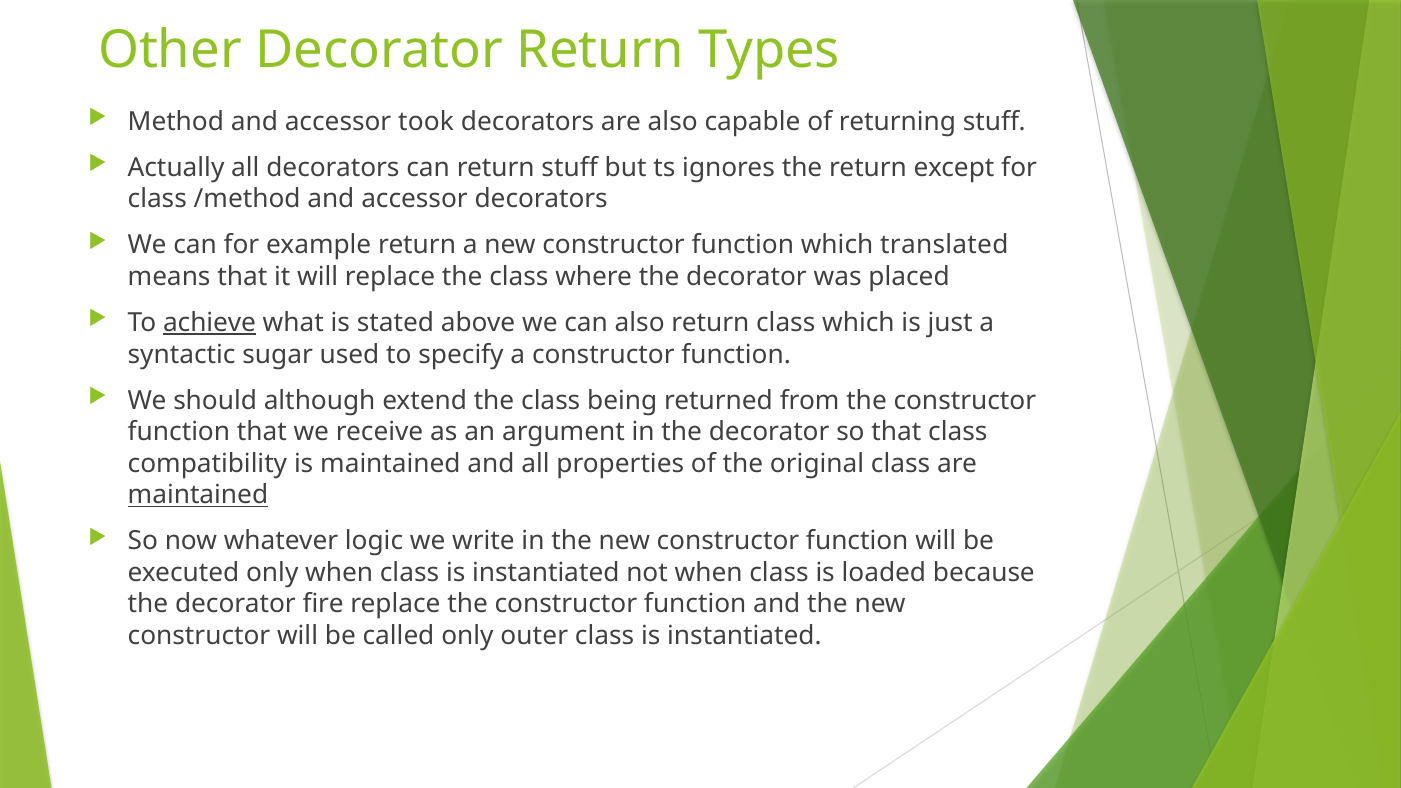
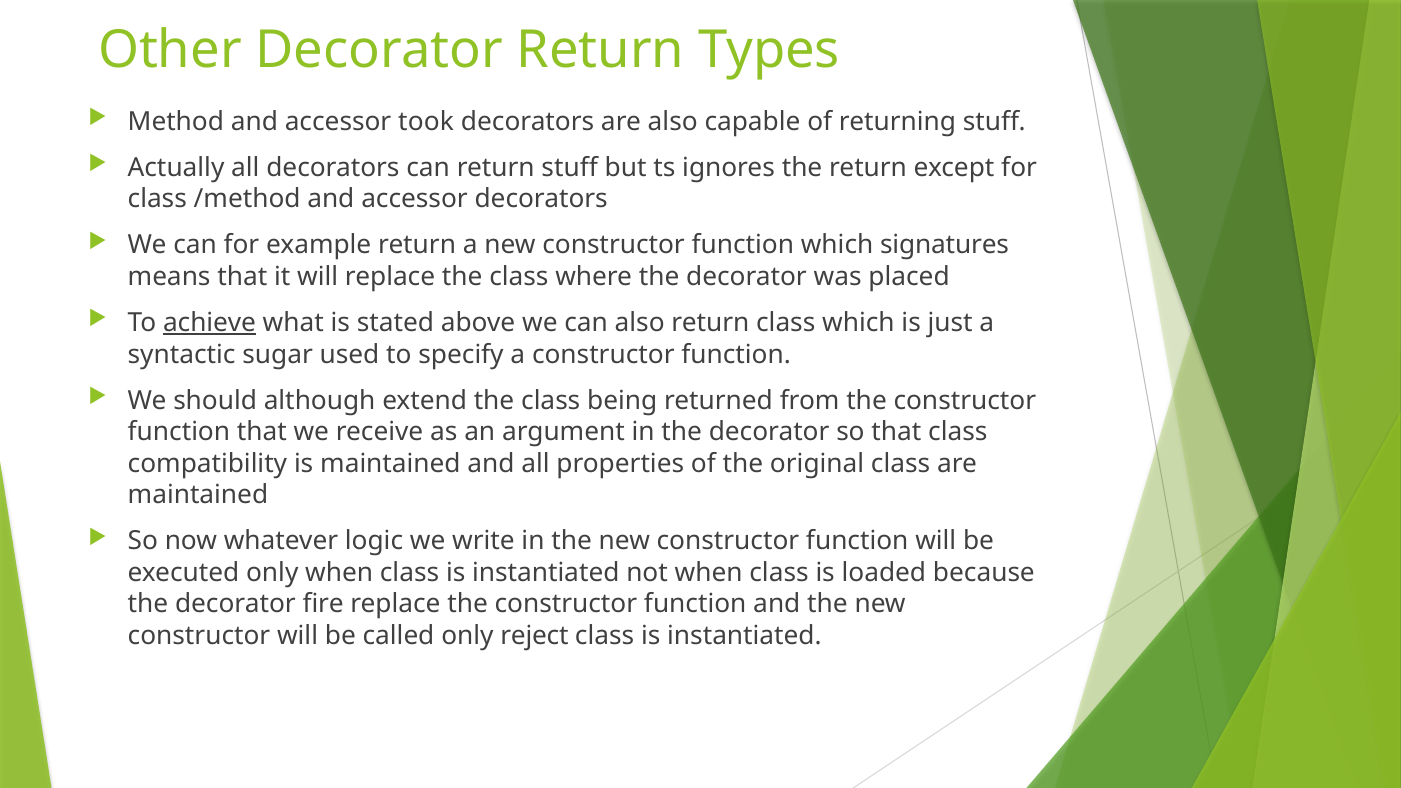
translated: translated -> signatures
maintained at (198, 495) underline: present -> none
outer: outer -> reject
